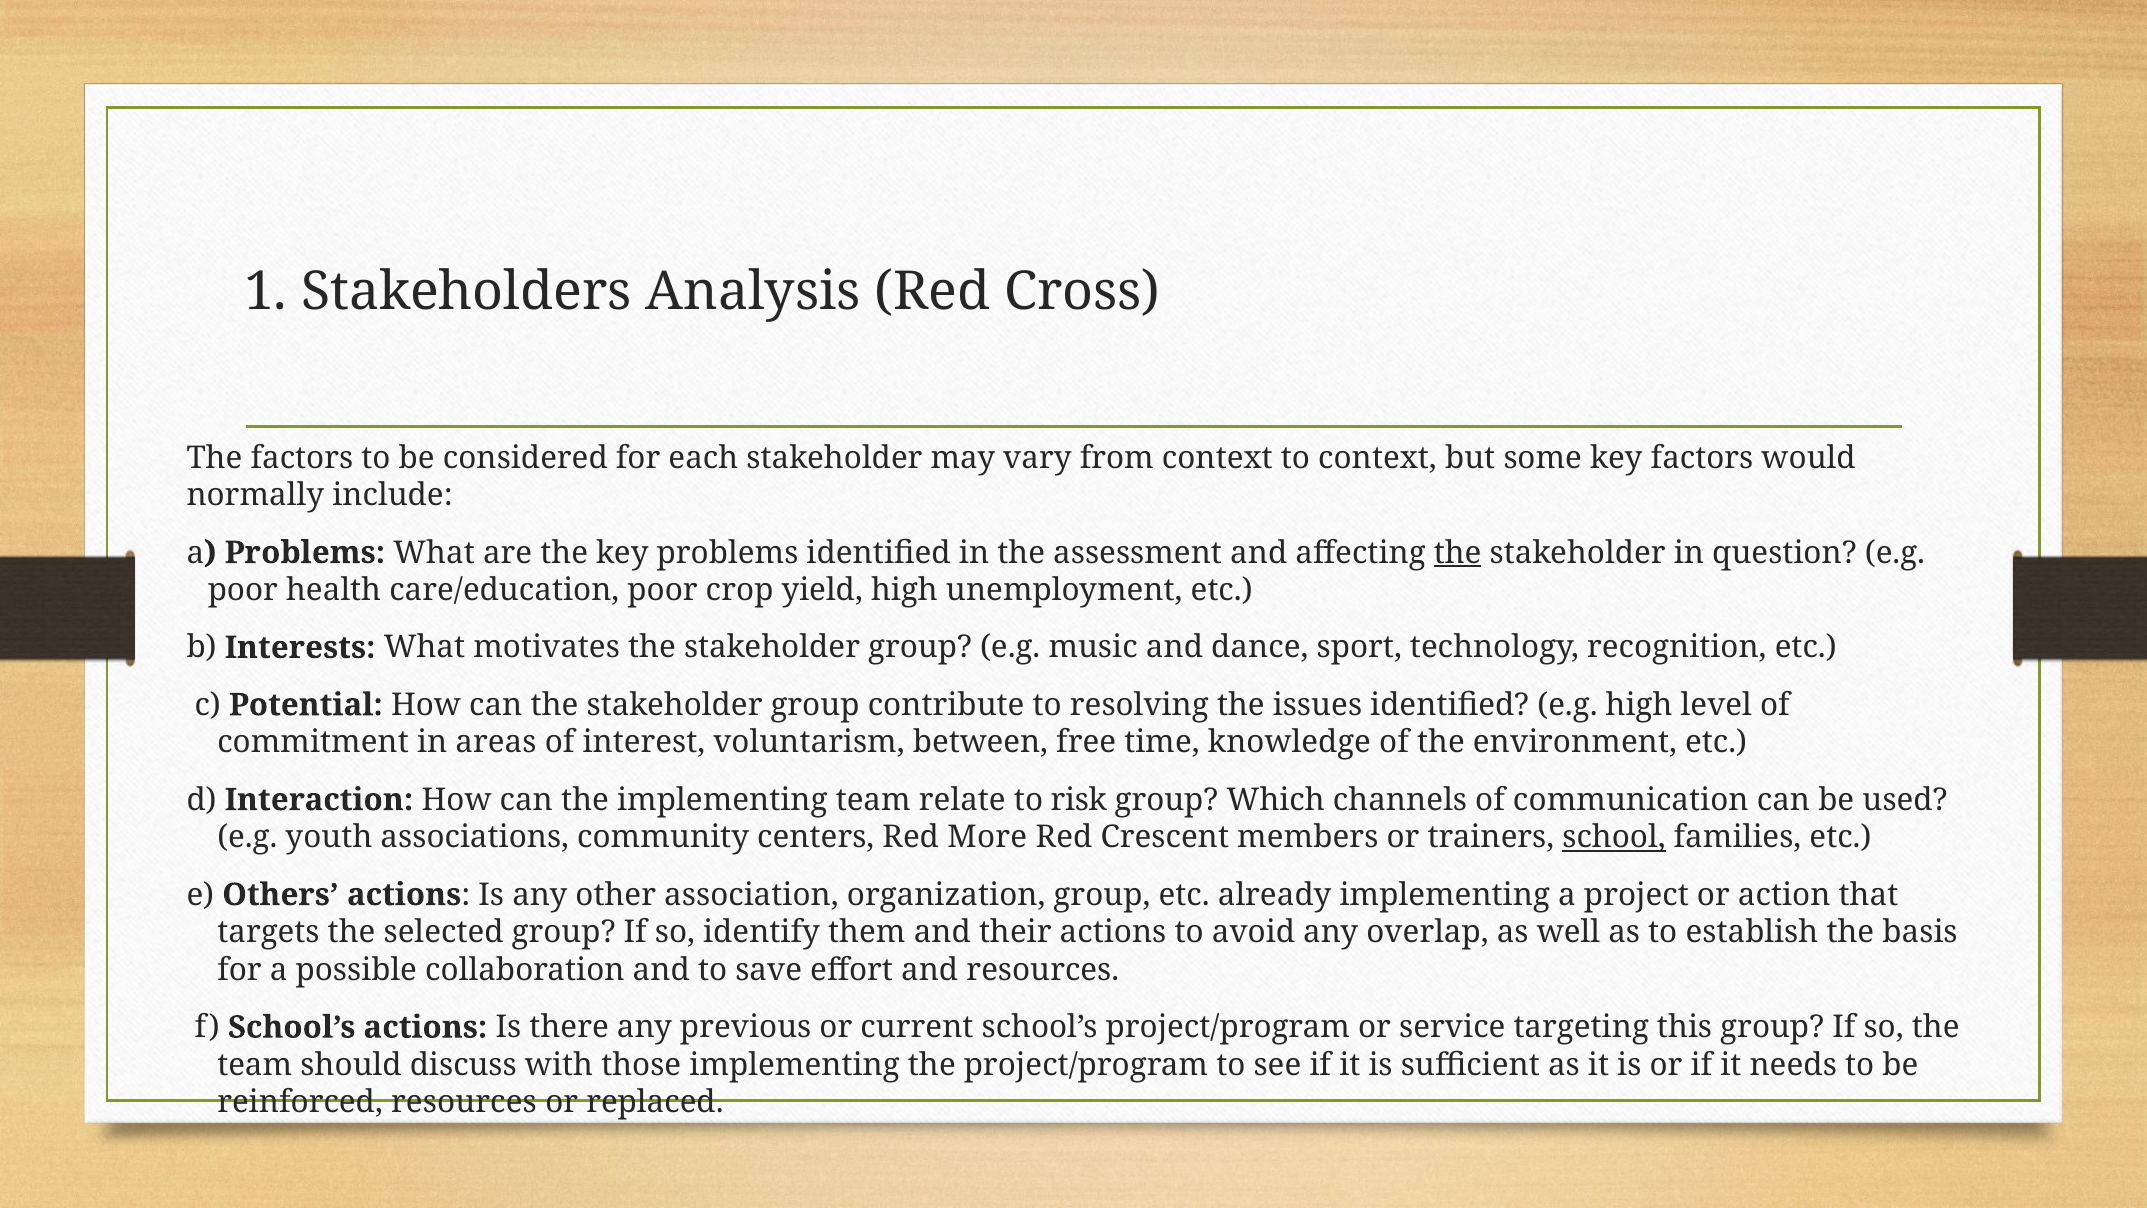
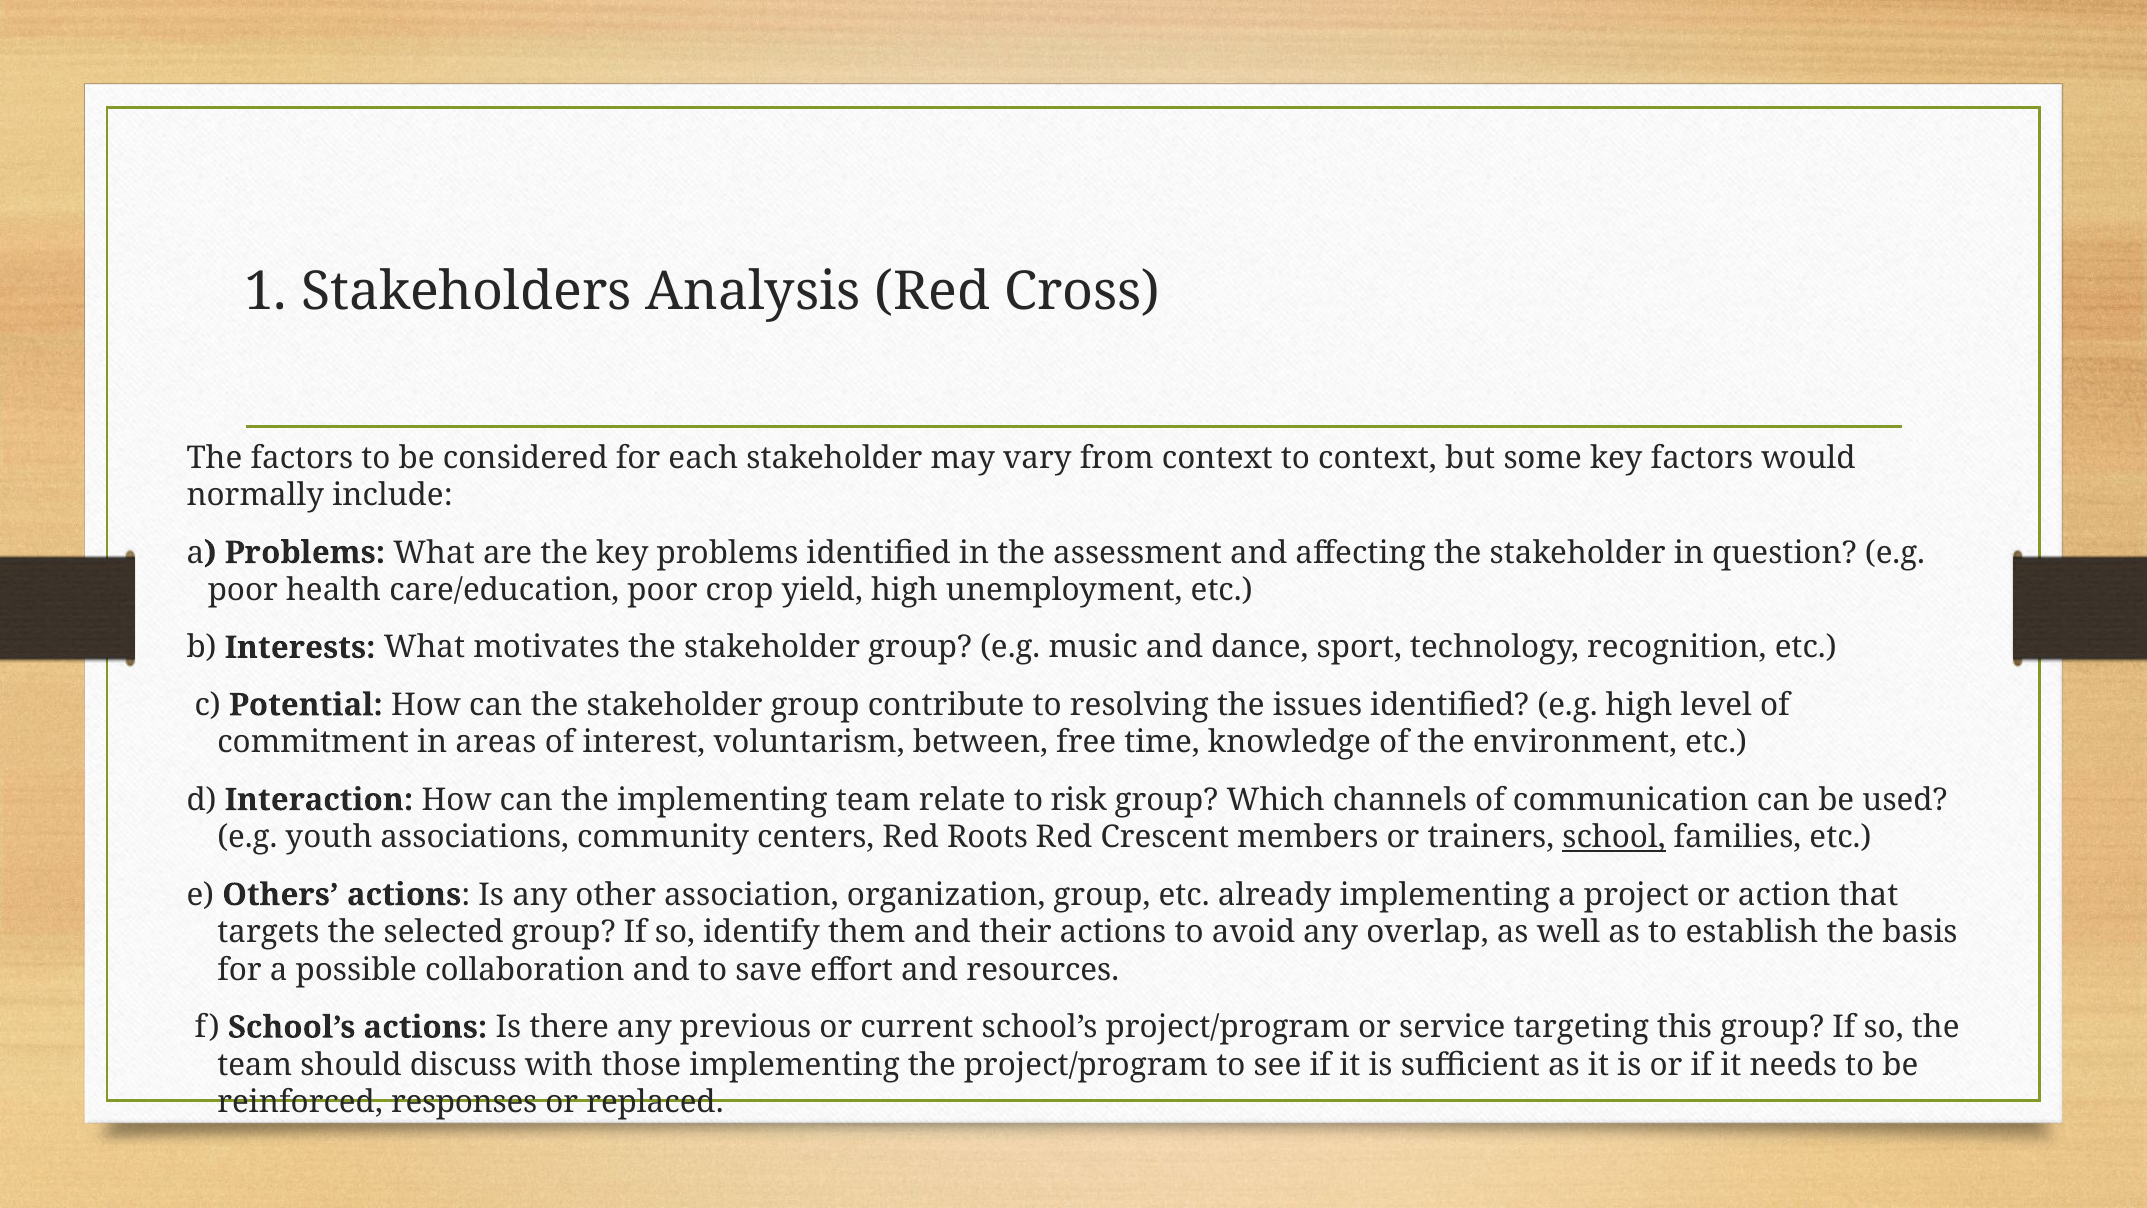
the at (1458, 553) underline: present -> none
More: More -> Roots
reinforced resources: resources -> responses
